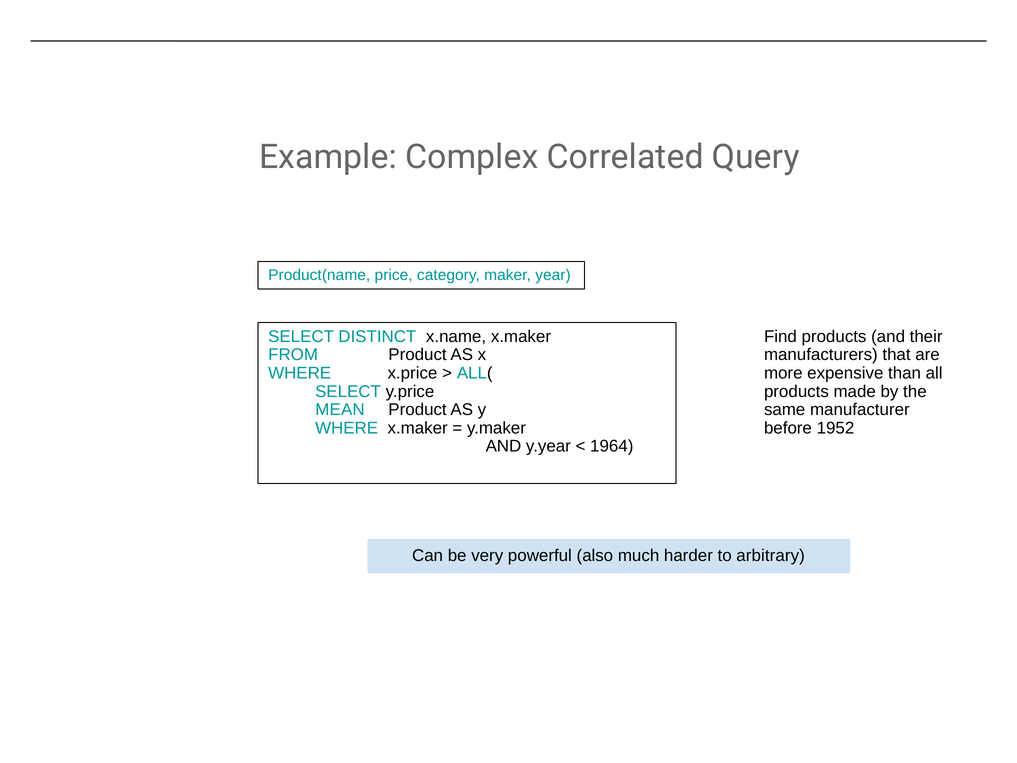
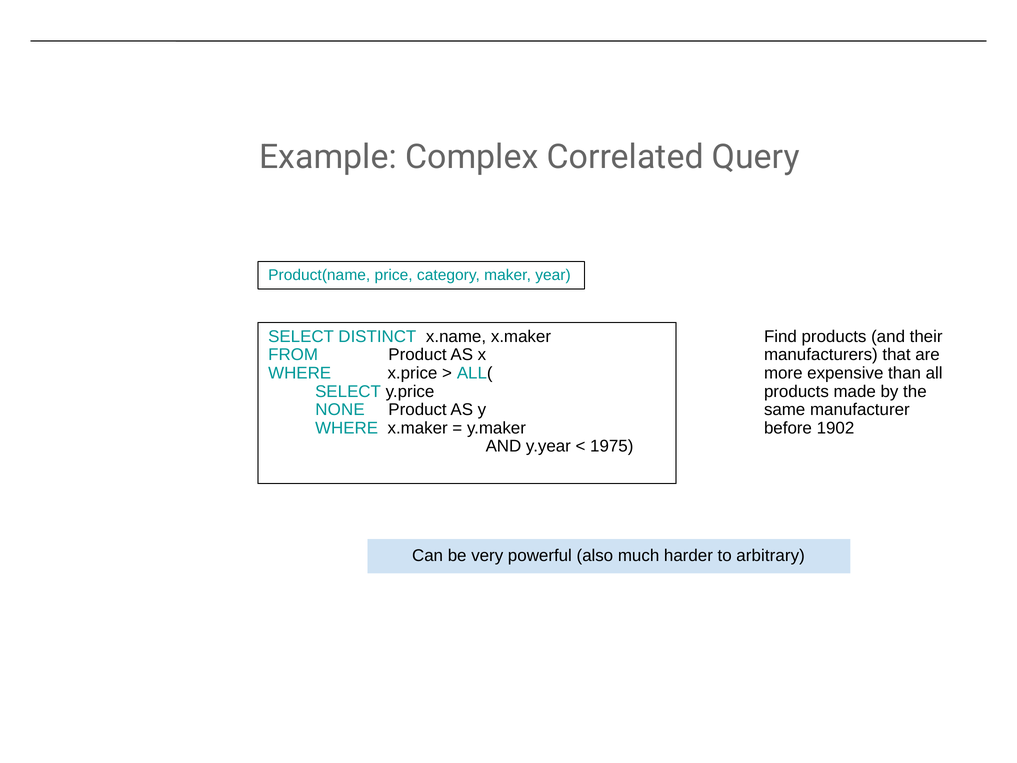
MEAN: MEAN -> NONE
1952: 1952 -> 1902
1964: 1964 -> 1975
